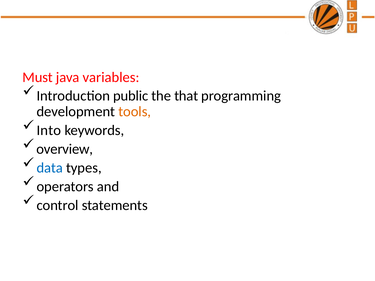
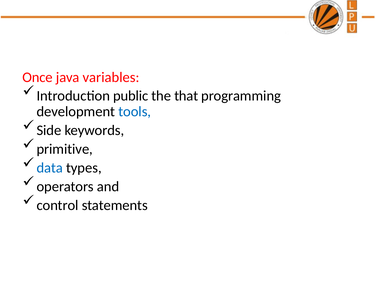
Must: Must -> Once
tools colour: orange -> blue
Into: Into -> Side
overview: overview -> primitive
